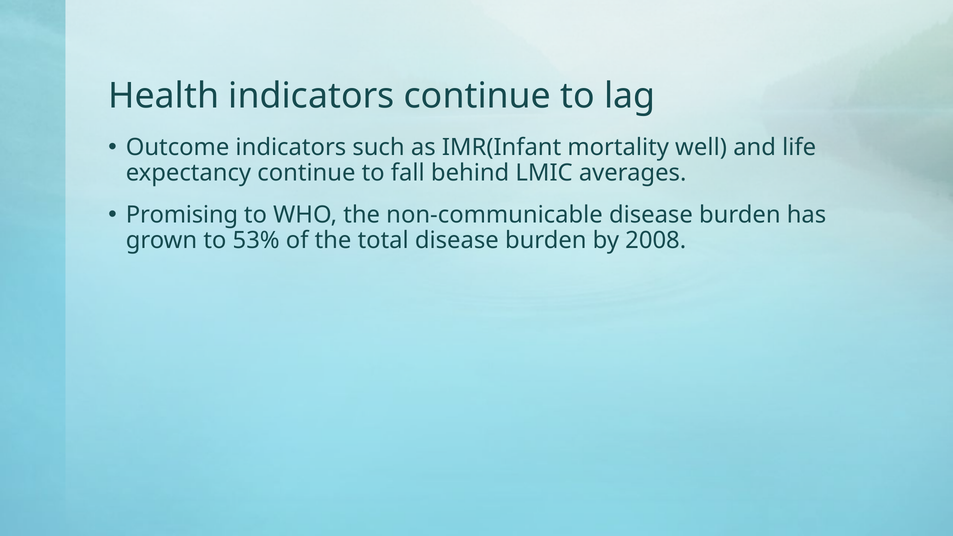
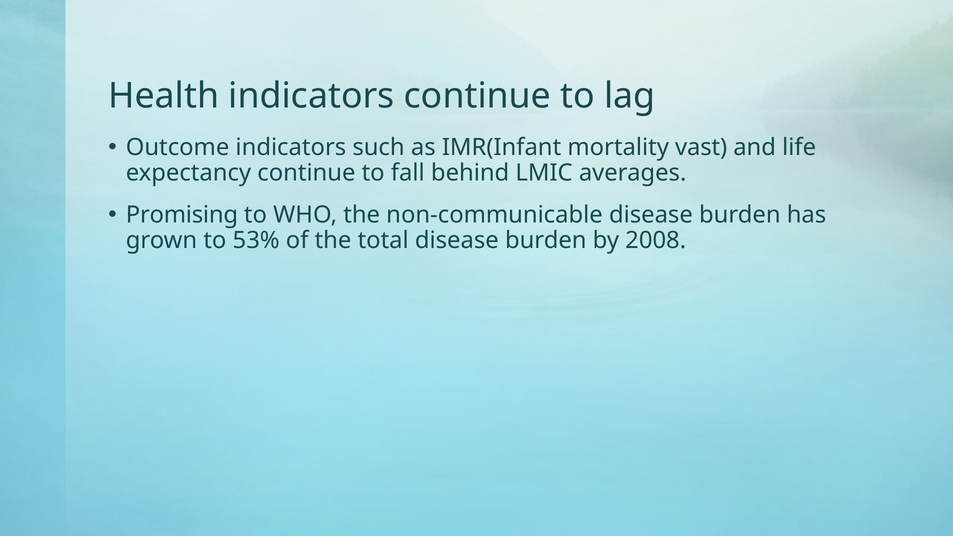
well: well -> vast
